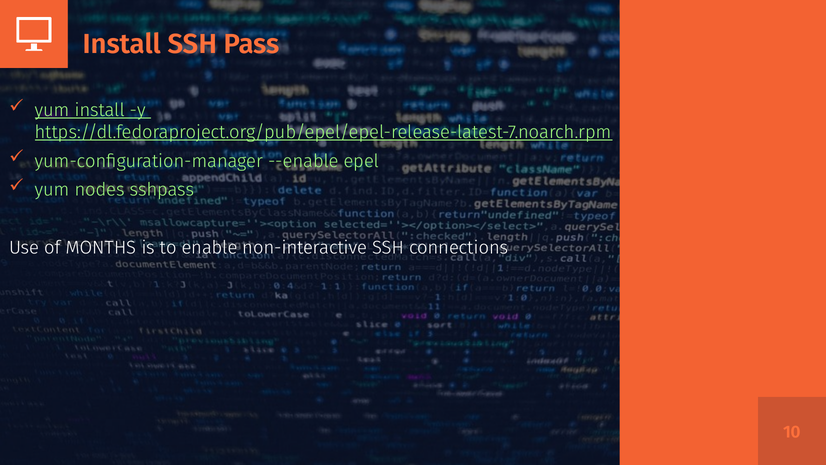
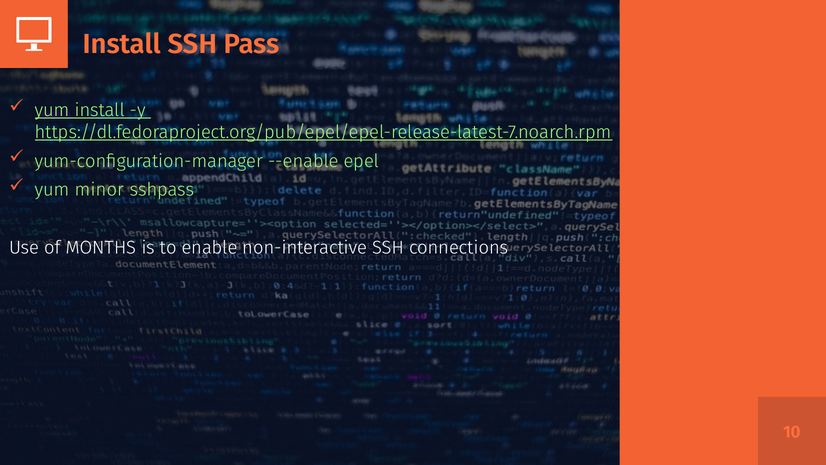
nodes: nodes -> minor
